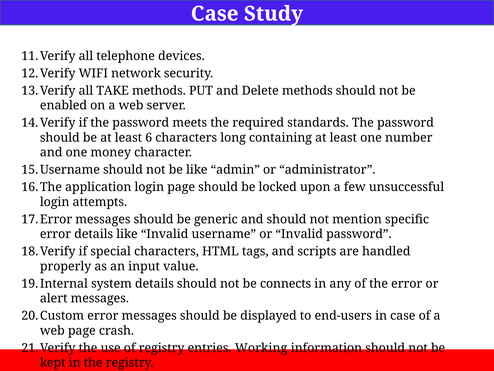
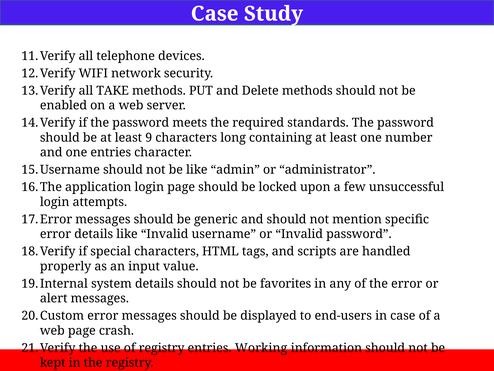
6: 6 -> 9
one money: money -> entries
connects: connects -> favorites
